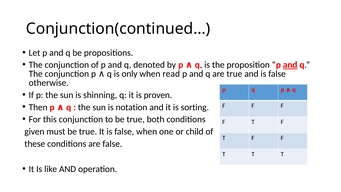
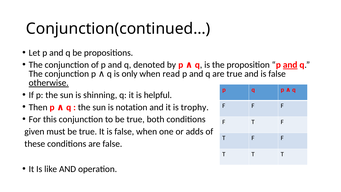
otherwise underline: none -> present
proven: proven -> helpful
sorting: sorting -> trophy
child: child -> adds
